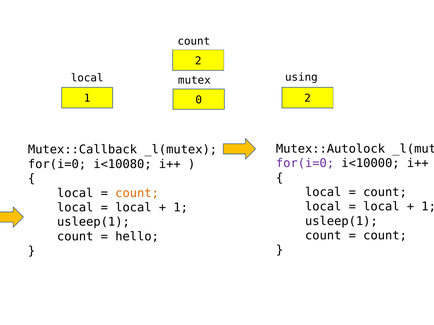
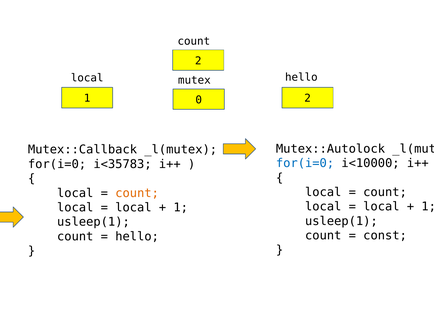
local using: using -> hello
for(i=0 at (305, 164) colour: purple -> blue
i<10080: i<10080 -> i<35783
count at (385, 236): count -> const
